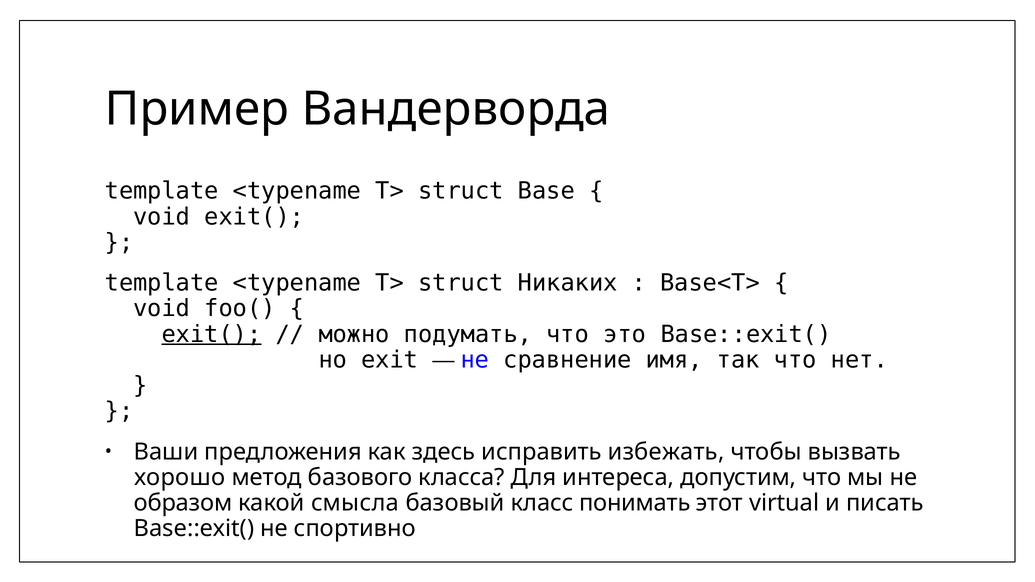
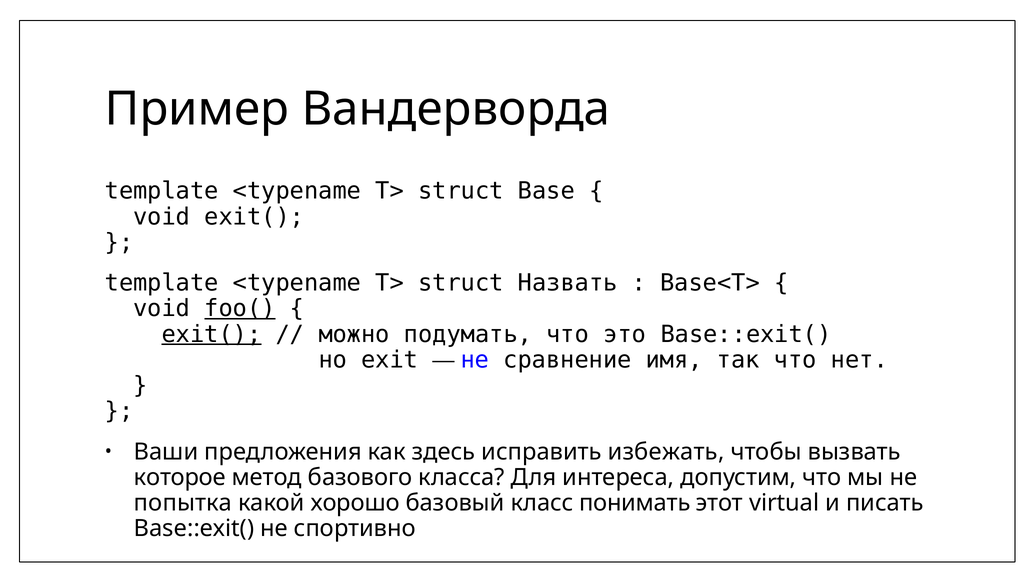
Никаких: Никаких -> Назвать
foo( underline: none -> present
хорошо: хорошо -> которое
образом: образом -> попытка
смысла: смысла -> хорошо
